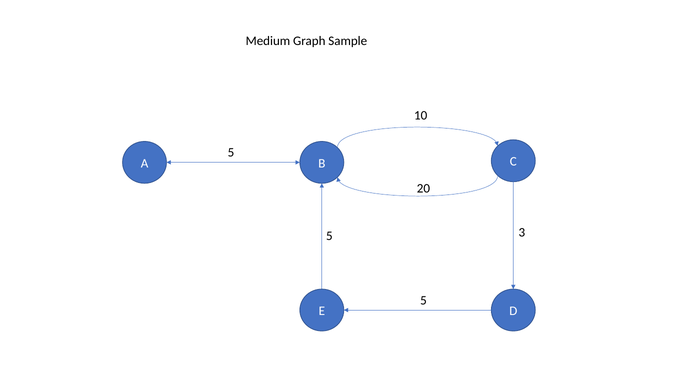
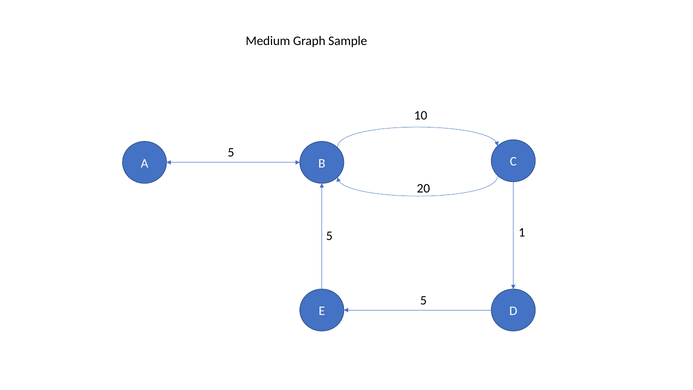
3: 3 -> 1
